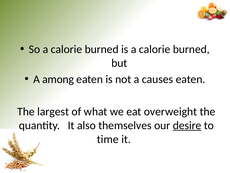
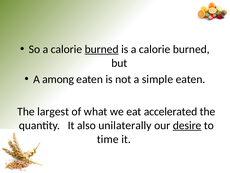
burned at (102, 49) underline: none -> present
causes: causes -> simple
overweight: overweight -> accelerated
themselves: themselves -> unilaterally
